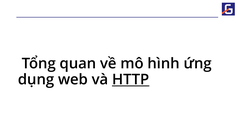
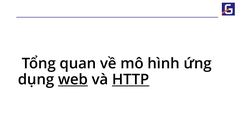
web underline: none -> present
